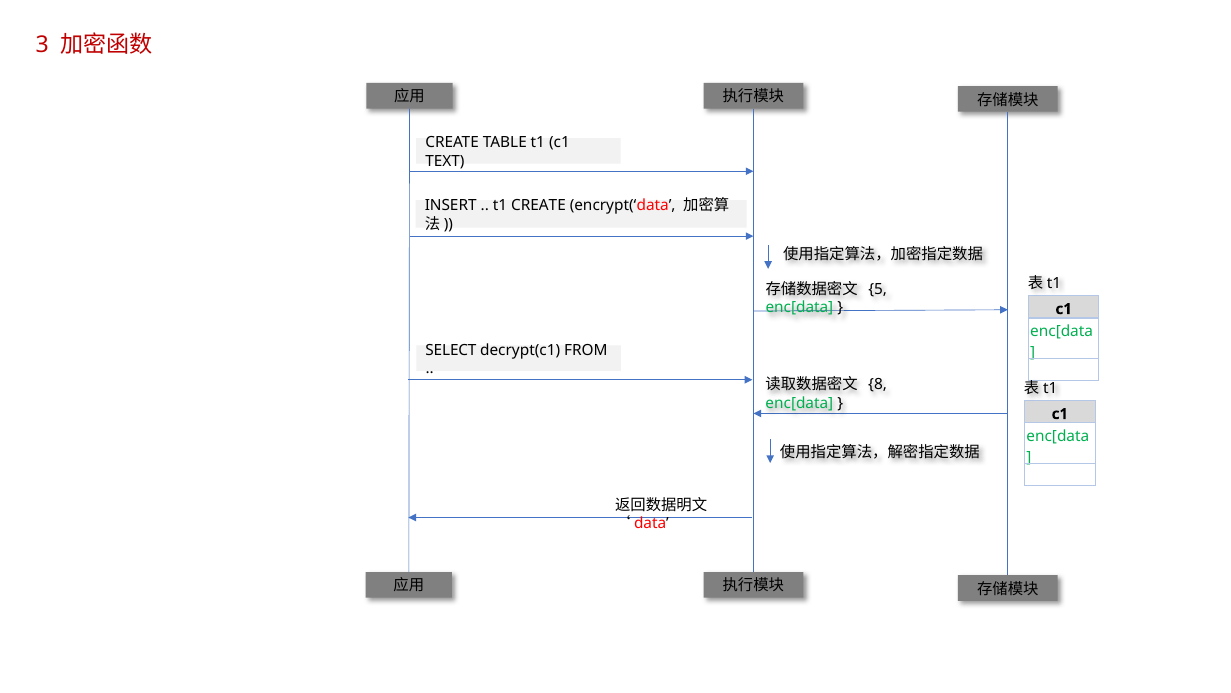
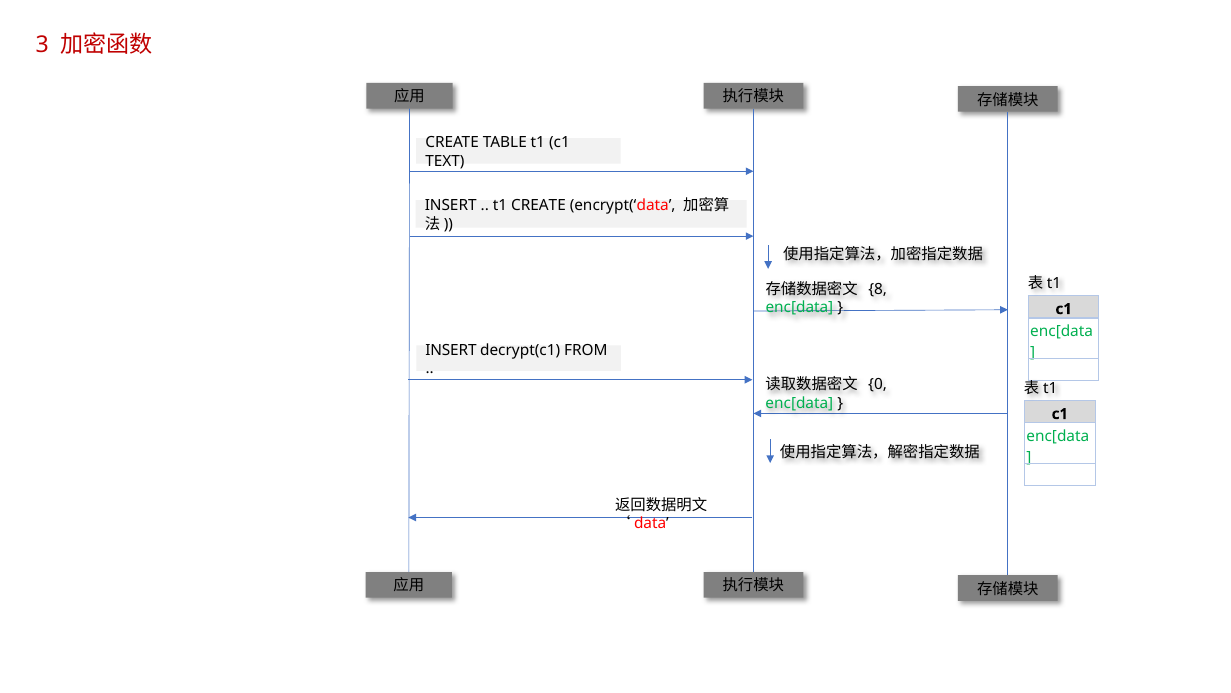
5: 5 -> 8
SELECT at (451, 350): SELECT -> INSERT
8: 8 -> 0
